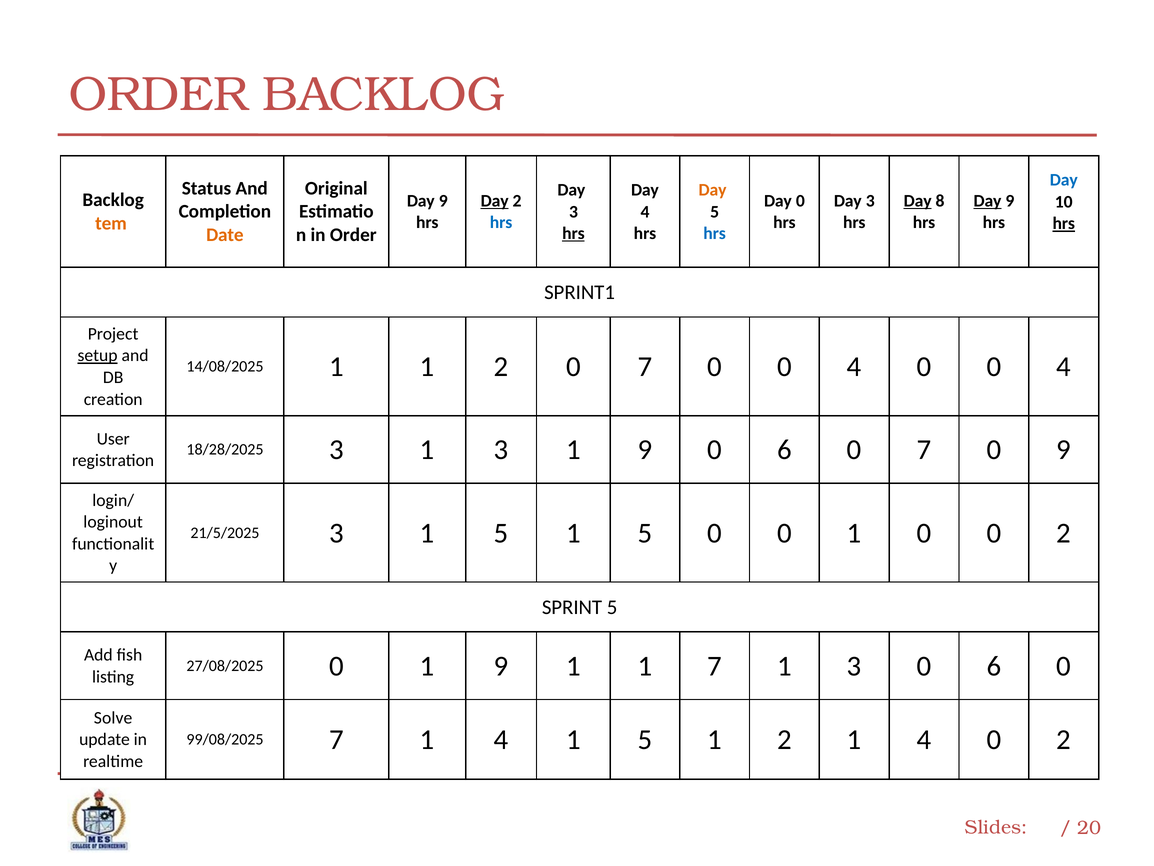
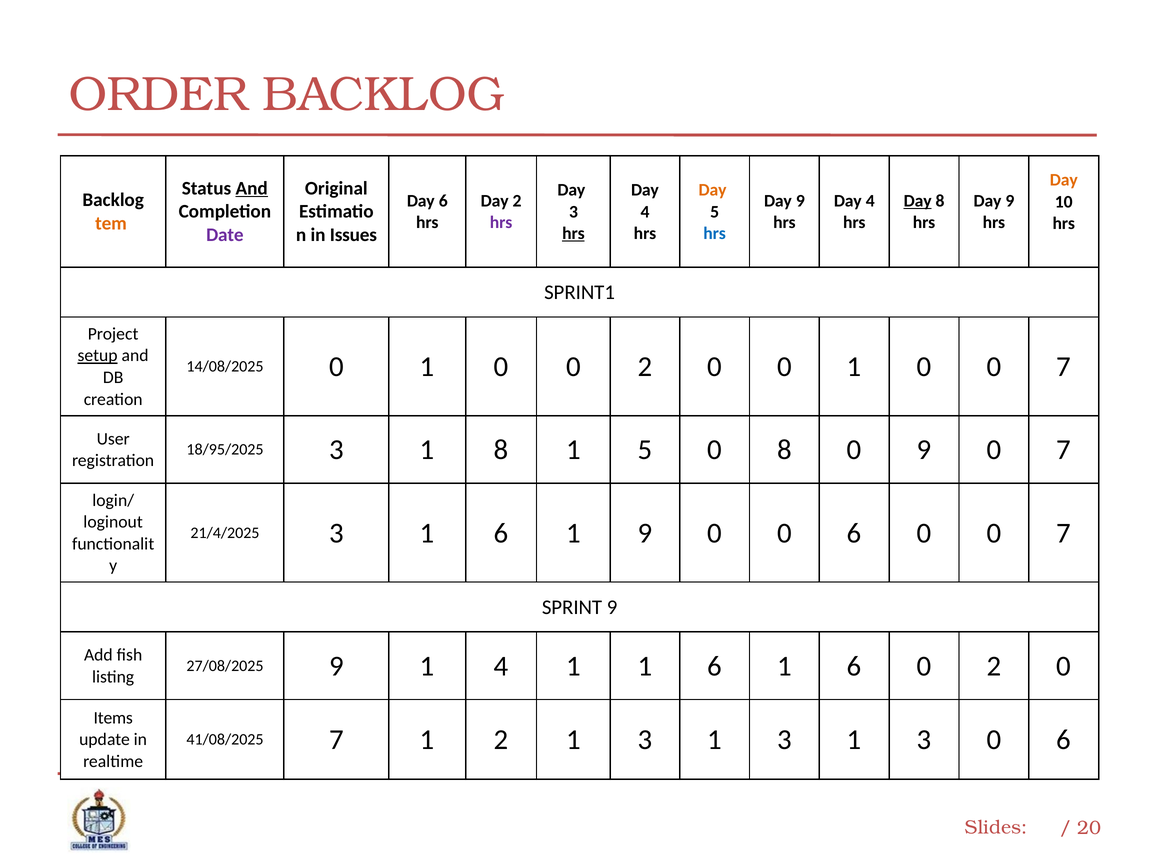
Day at (1064, 180) colour: blue -> orange
And at (252, 188) underline: none -> present
9 at (443, 201): 9 -> 6
Day at (495, 201) underline: present -> none
0 at (800, 201): 0 -> 9
3 at (870, 201): 3 -> 4
Day at (987, 201) underline: present -> none
hrs at (501, 222) colour: blue -> purple
hrs at (1064, 224) underline: present -> none
Date colour: orange -> purple
in Order: Order -> Issues
14/08/2025 1: 1 -> 0
2 at (501, 366): 2 -> 0
7 at (645, 366): 7 -> 2
4 at (854, 366): 4 -> 1
4 at (1064, 366): 4 -> 7
18/28/2025: 18/28/2025 -> 18/95/2025
3 1 3: 3 -> 8
9 at (645, 450): 9 -> 5
6 at (784, 450): 6 -> 8
7 at (924, 450): 7 -> 9
9 at (1064, 450): 9 -> 7
21/5/2025: 21/5/2025 -> 21/4/2025
3 1 5: 5 -> 6
5 at (645, 533): 5 -> 9
0 0 1: 1 -> 6
2 at (1064, 533): 2 -> 7
SPRINT 5: 5 -> 9
27/08/2025 0: 0 -> 9
9 at (501, 666): 9 -> 4
1 1 7: 7 -> 6
3 at (854, 666): 3 -> 6
6 at (994, 666): 6 -> 2
Solve: Solve -> Items
99/08/2025: 99/08/2025 -> 41/08/2025
7 1 4: 4 -> 2
5 at (645, 739): 5 -> 3
2 at (784, 739): 2 -> 3
4 at (924, 739): 4 -> 3
2 at (1064, 739): 2 -> 6
